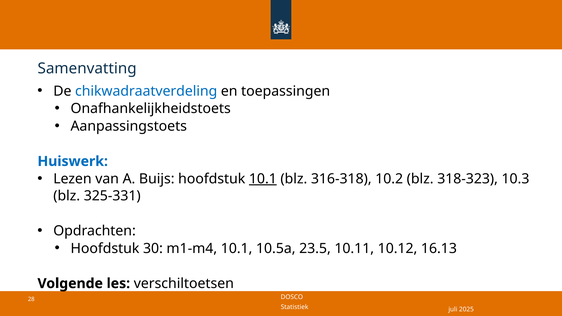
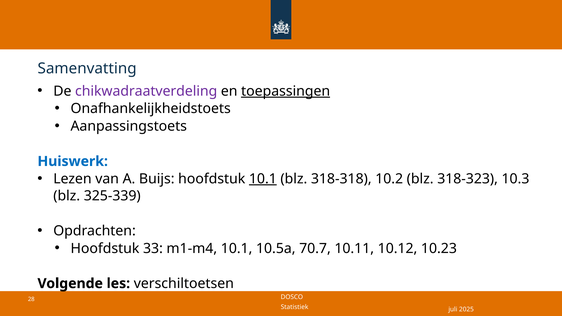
chikwadraatverdeling colour: blue -> purple
toepassingen underline: none -> present
316-318: 316-318 -> 318-318
325-331: 325-331 -> 325-339
30: 30 -> 33
23.5: 23.5 -> 70.7
16.13: 16.13 -> 10.23
